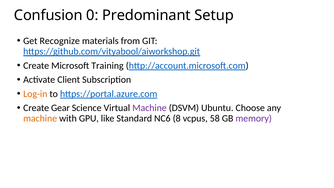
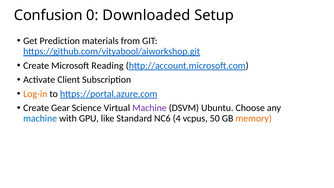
Predominant: Predominant -> Downloaded
Recognize: Recognize -> Prediction
Training: Training -> Reading
machine at (40, 118) colour: orange -> blue
8: 8 -> 4
58: 58 -> 50
memory colour: purple -> orange
